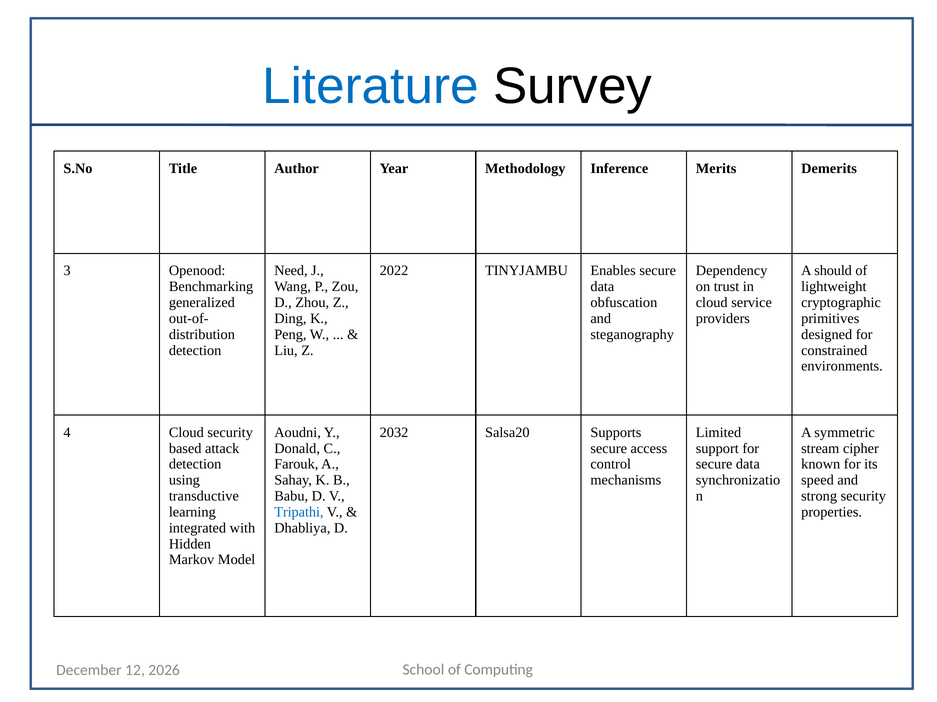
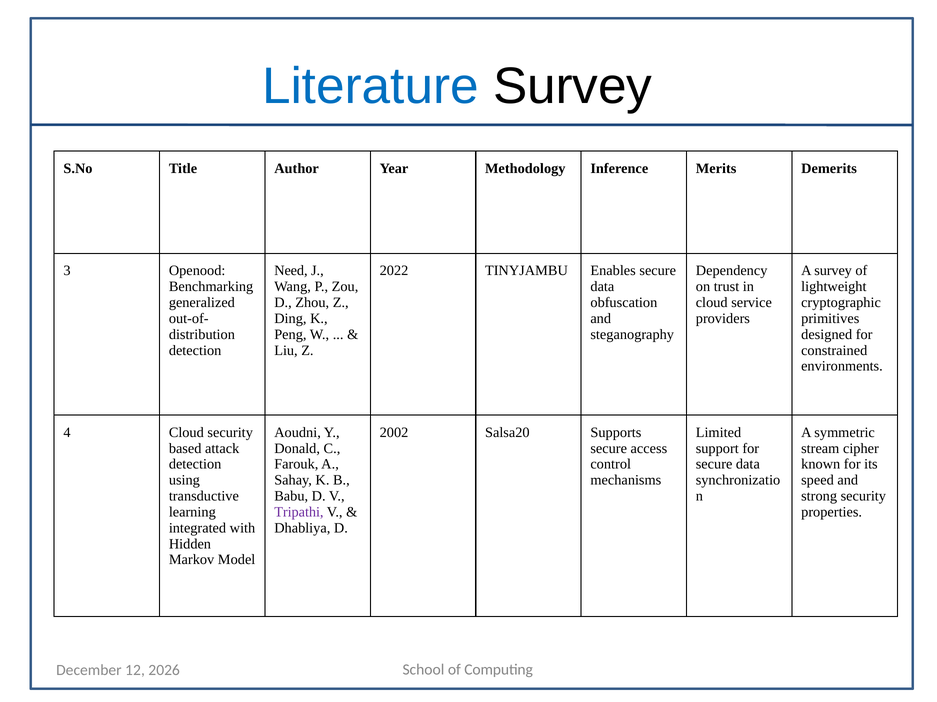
A should: should -> survey
2032: 2032 -> 2002
Tripathi colour: blue -> purple
